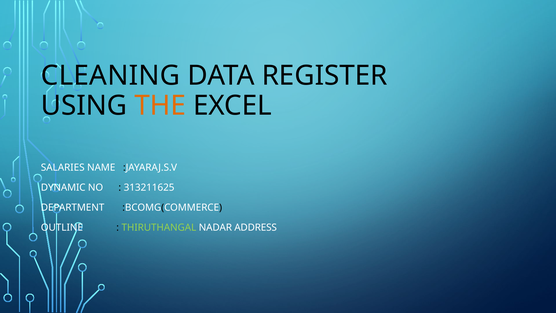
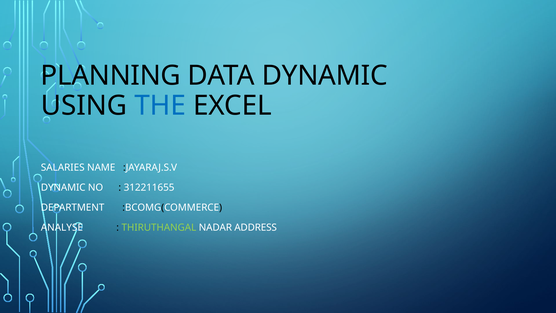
CLEANING: CLEANING -> PLANNING
DATA REGISTER: REGISTER -> DYNAMIC
THE colour: orange -> blue
313211625: 313211625 -> 312211655
OUTLINE: OUTLINE -> ANALYSE
